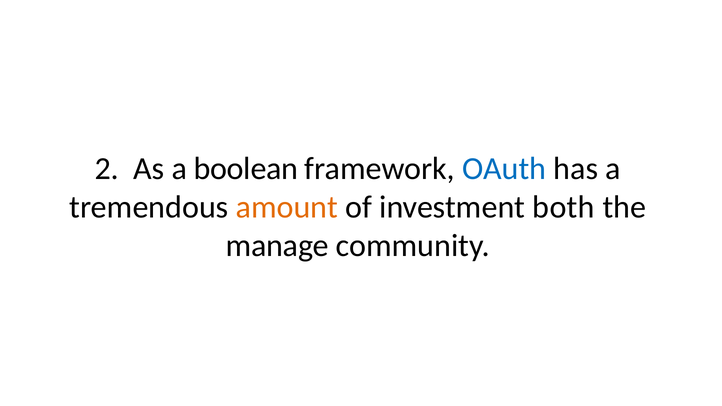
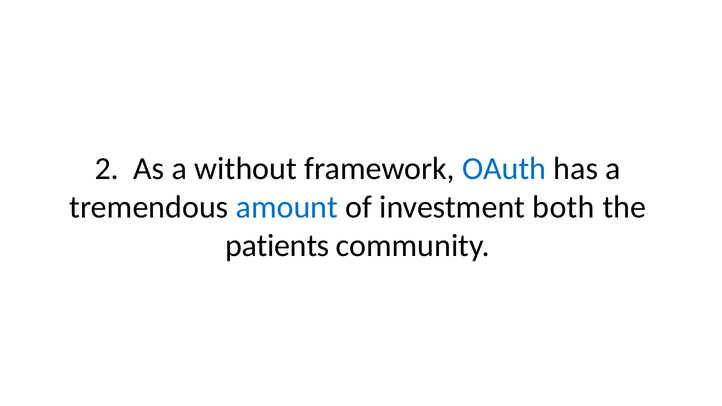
boolean: boolean -> without
amount colour: orange -> blue
manage: manage -> patients
